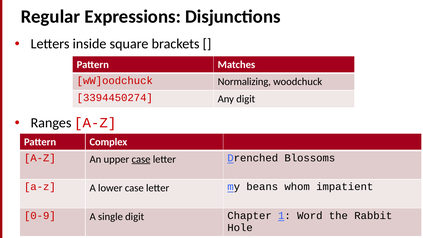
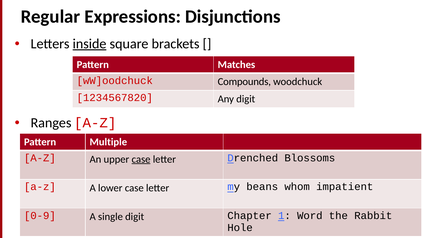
inside underline: none -> present
Normalizing: Normalizing -> Compounds
3394450274: 3394450274 -> 1234567820
Complex: Complex -> Multiple
